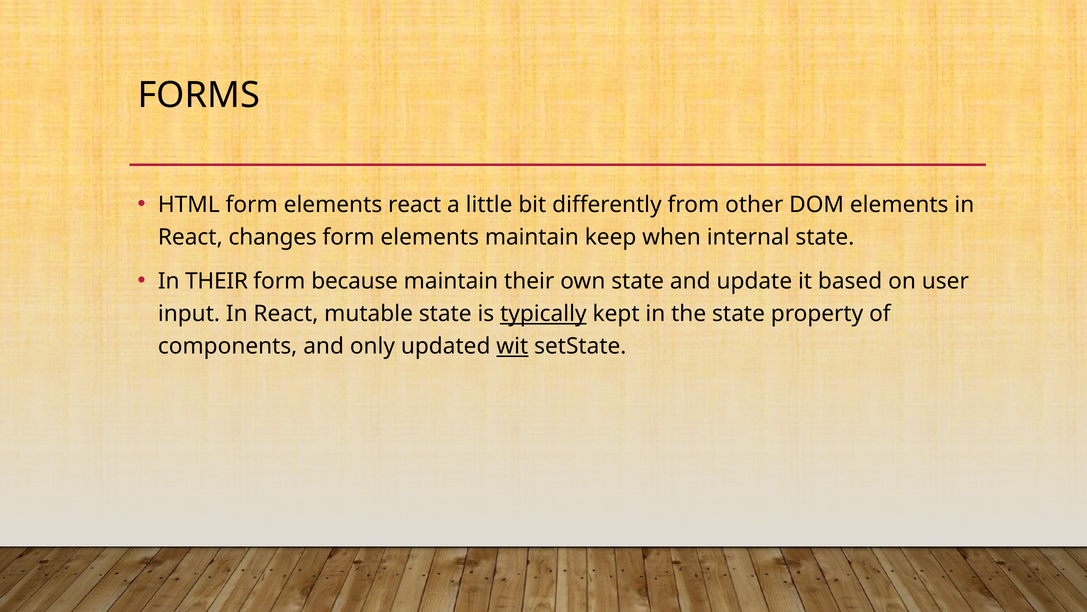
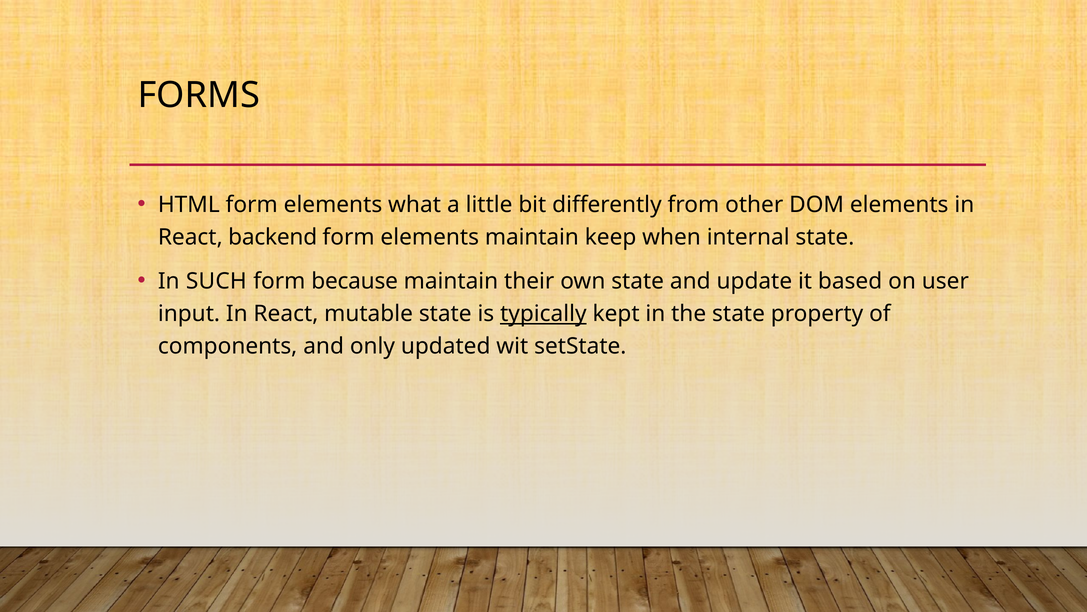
elements react: react -> what
changes: changes -> backend
In THEIR: THEIR -> SUCH
wit underline: present -> none
